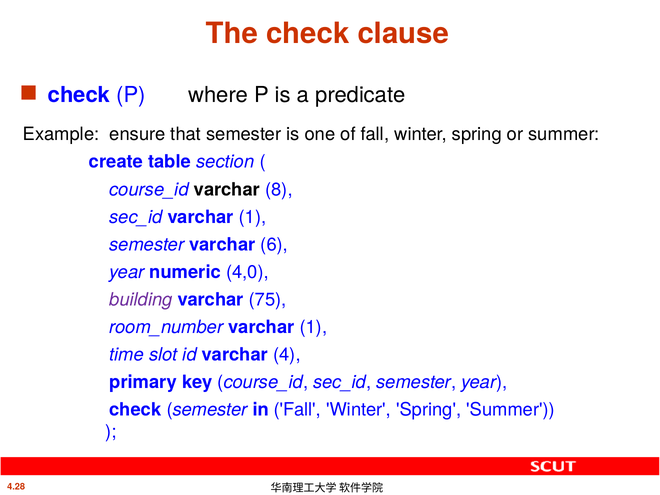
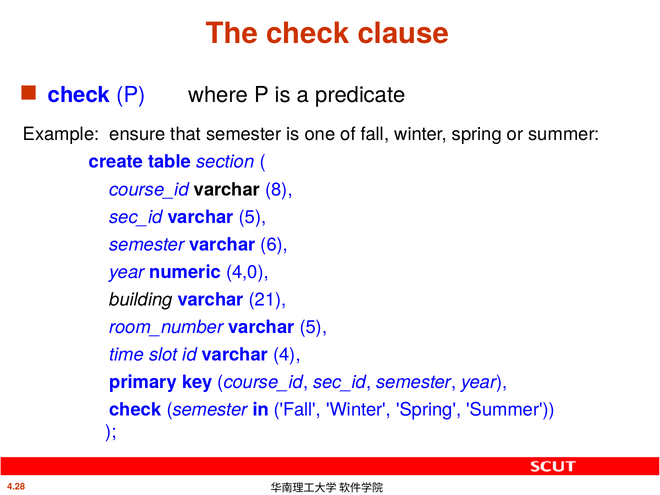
sec_id varchar 1: 1 -> 5
building colour: purple -> black
75: 75 -> 21
room_number varchar 1: 1 -> 5
